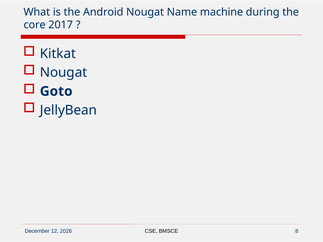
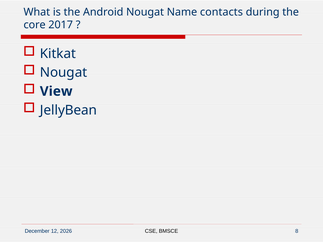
machine: machine -> contacts
Goto: Goto -> View
